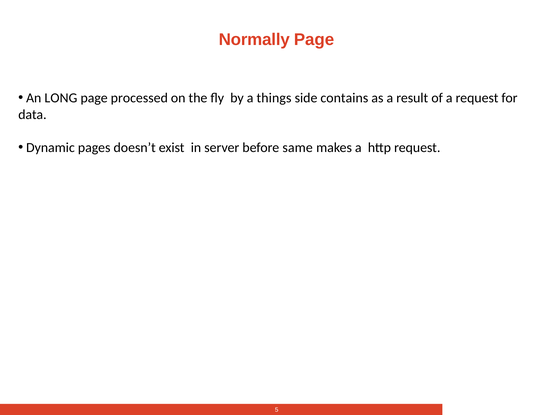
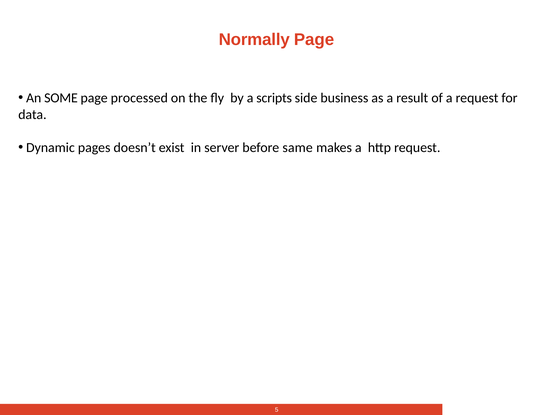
LONG: LONG -> SOME
things: things -> scripts
contains: contains -> business
